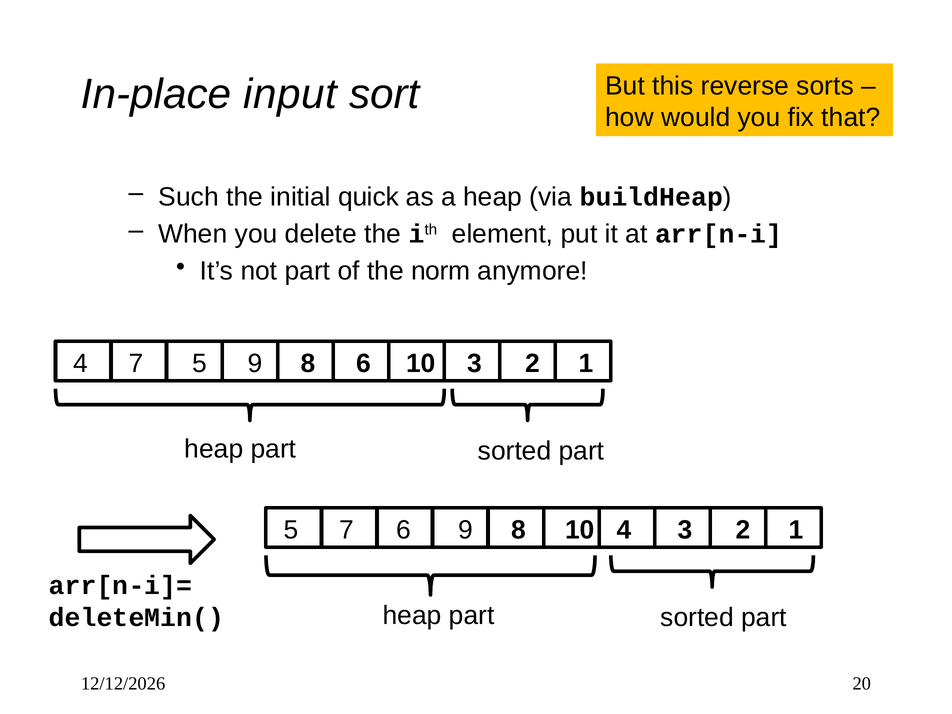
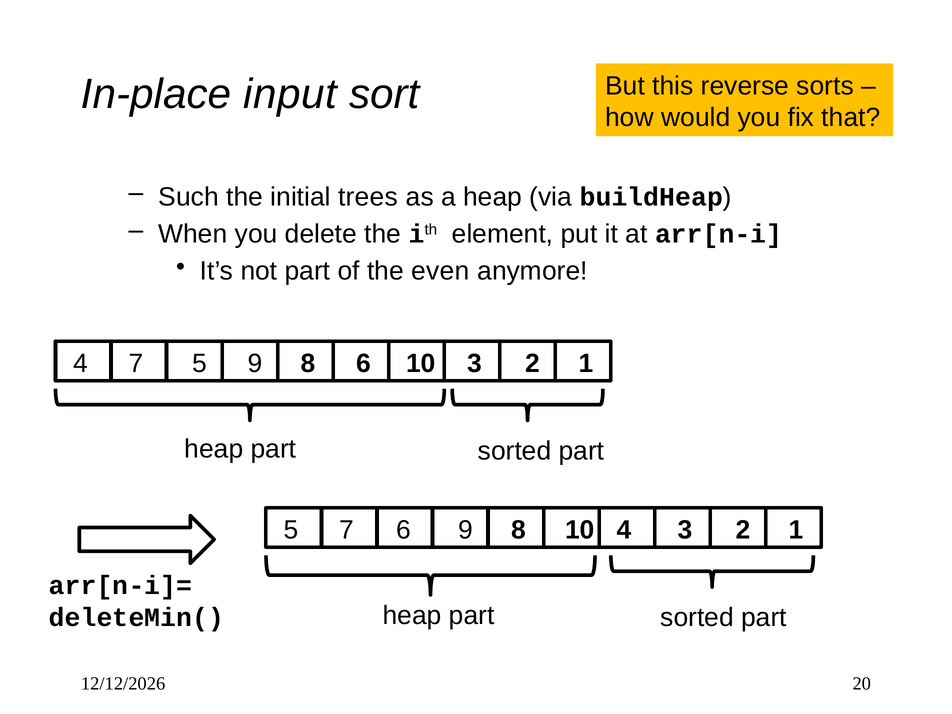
quick: quick -> trees
norm: norm -> even
